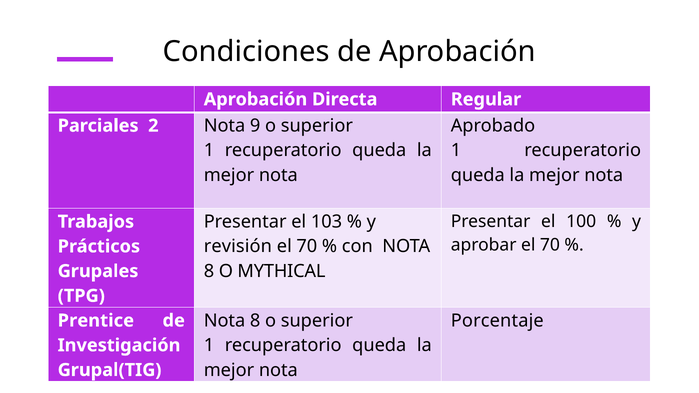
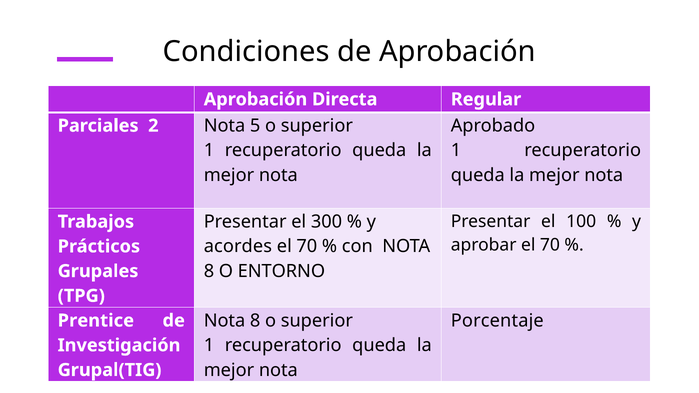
9: 9 -> 5
103: 103 -> 300
revisión: revisión -> acordes
MYTHICAL: MYTHICAL -> ENTORNO
